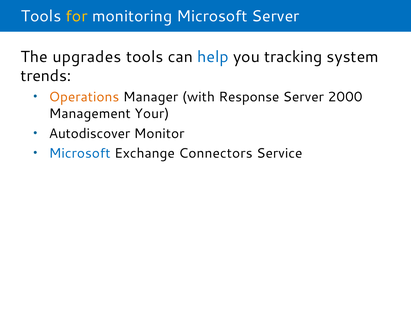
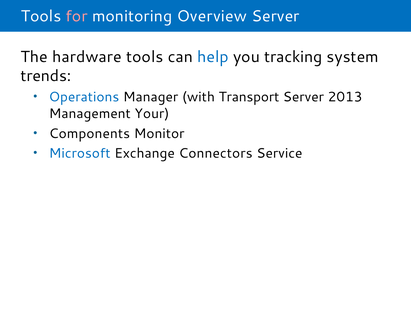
for colour: yellow -> pink
monitoring Microsoft: Microsoft -> Overview
upgrades: upgrades -> hardware
Operations colour: orange -> blue
Response: Response -> Transport
2000: 2000 -> 2013
Autodiscover: Autodiscover -> Components
